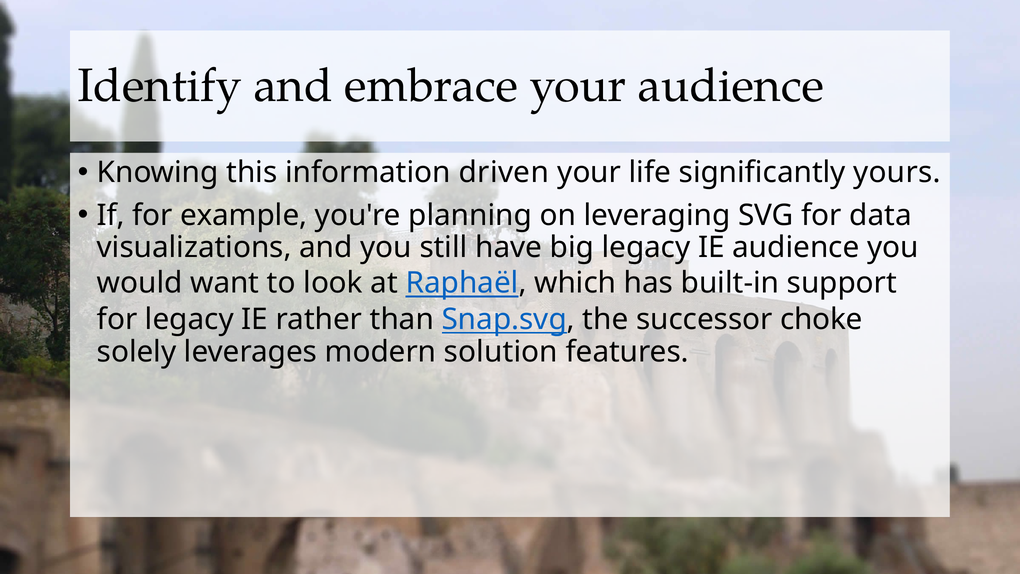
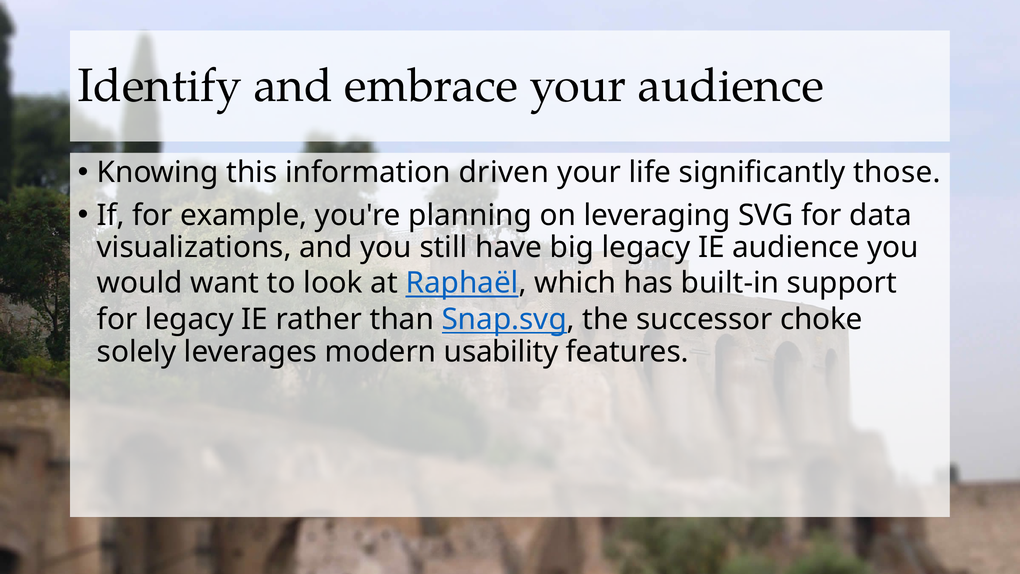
yours: yours -> those
solution: solution -> usability
